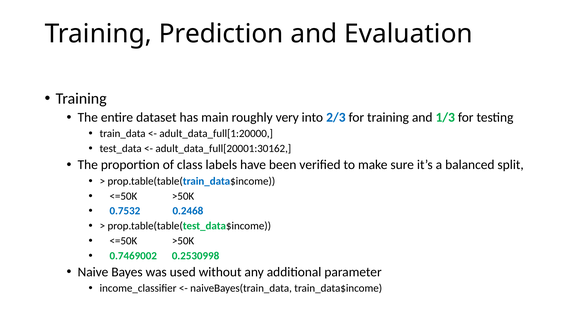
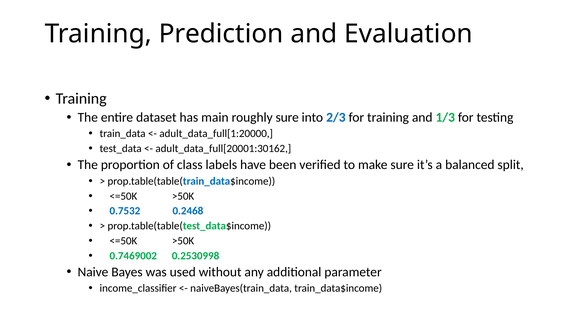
roughly very: very -> sure
